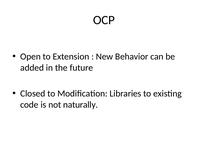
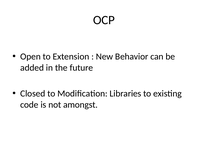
naturally: naturally -> amongst
